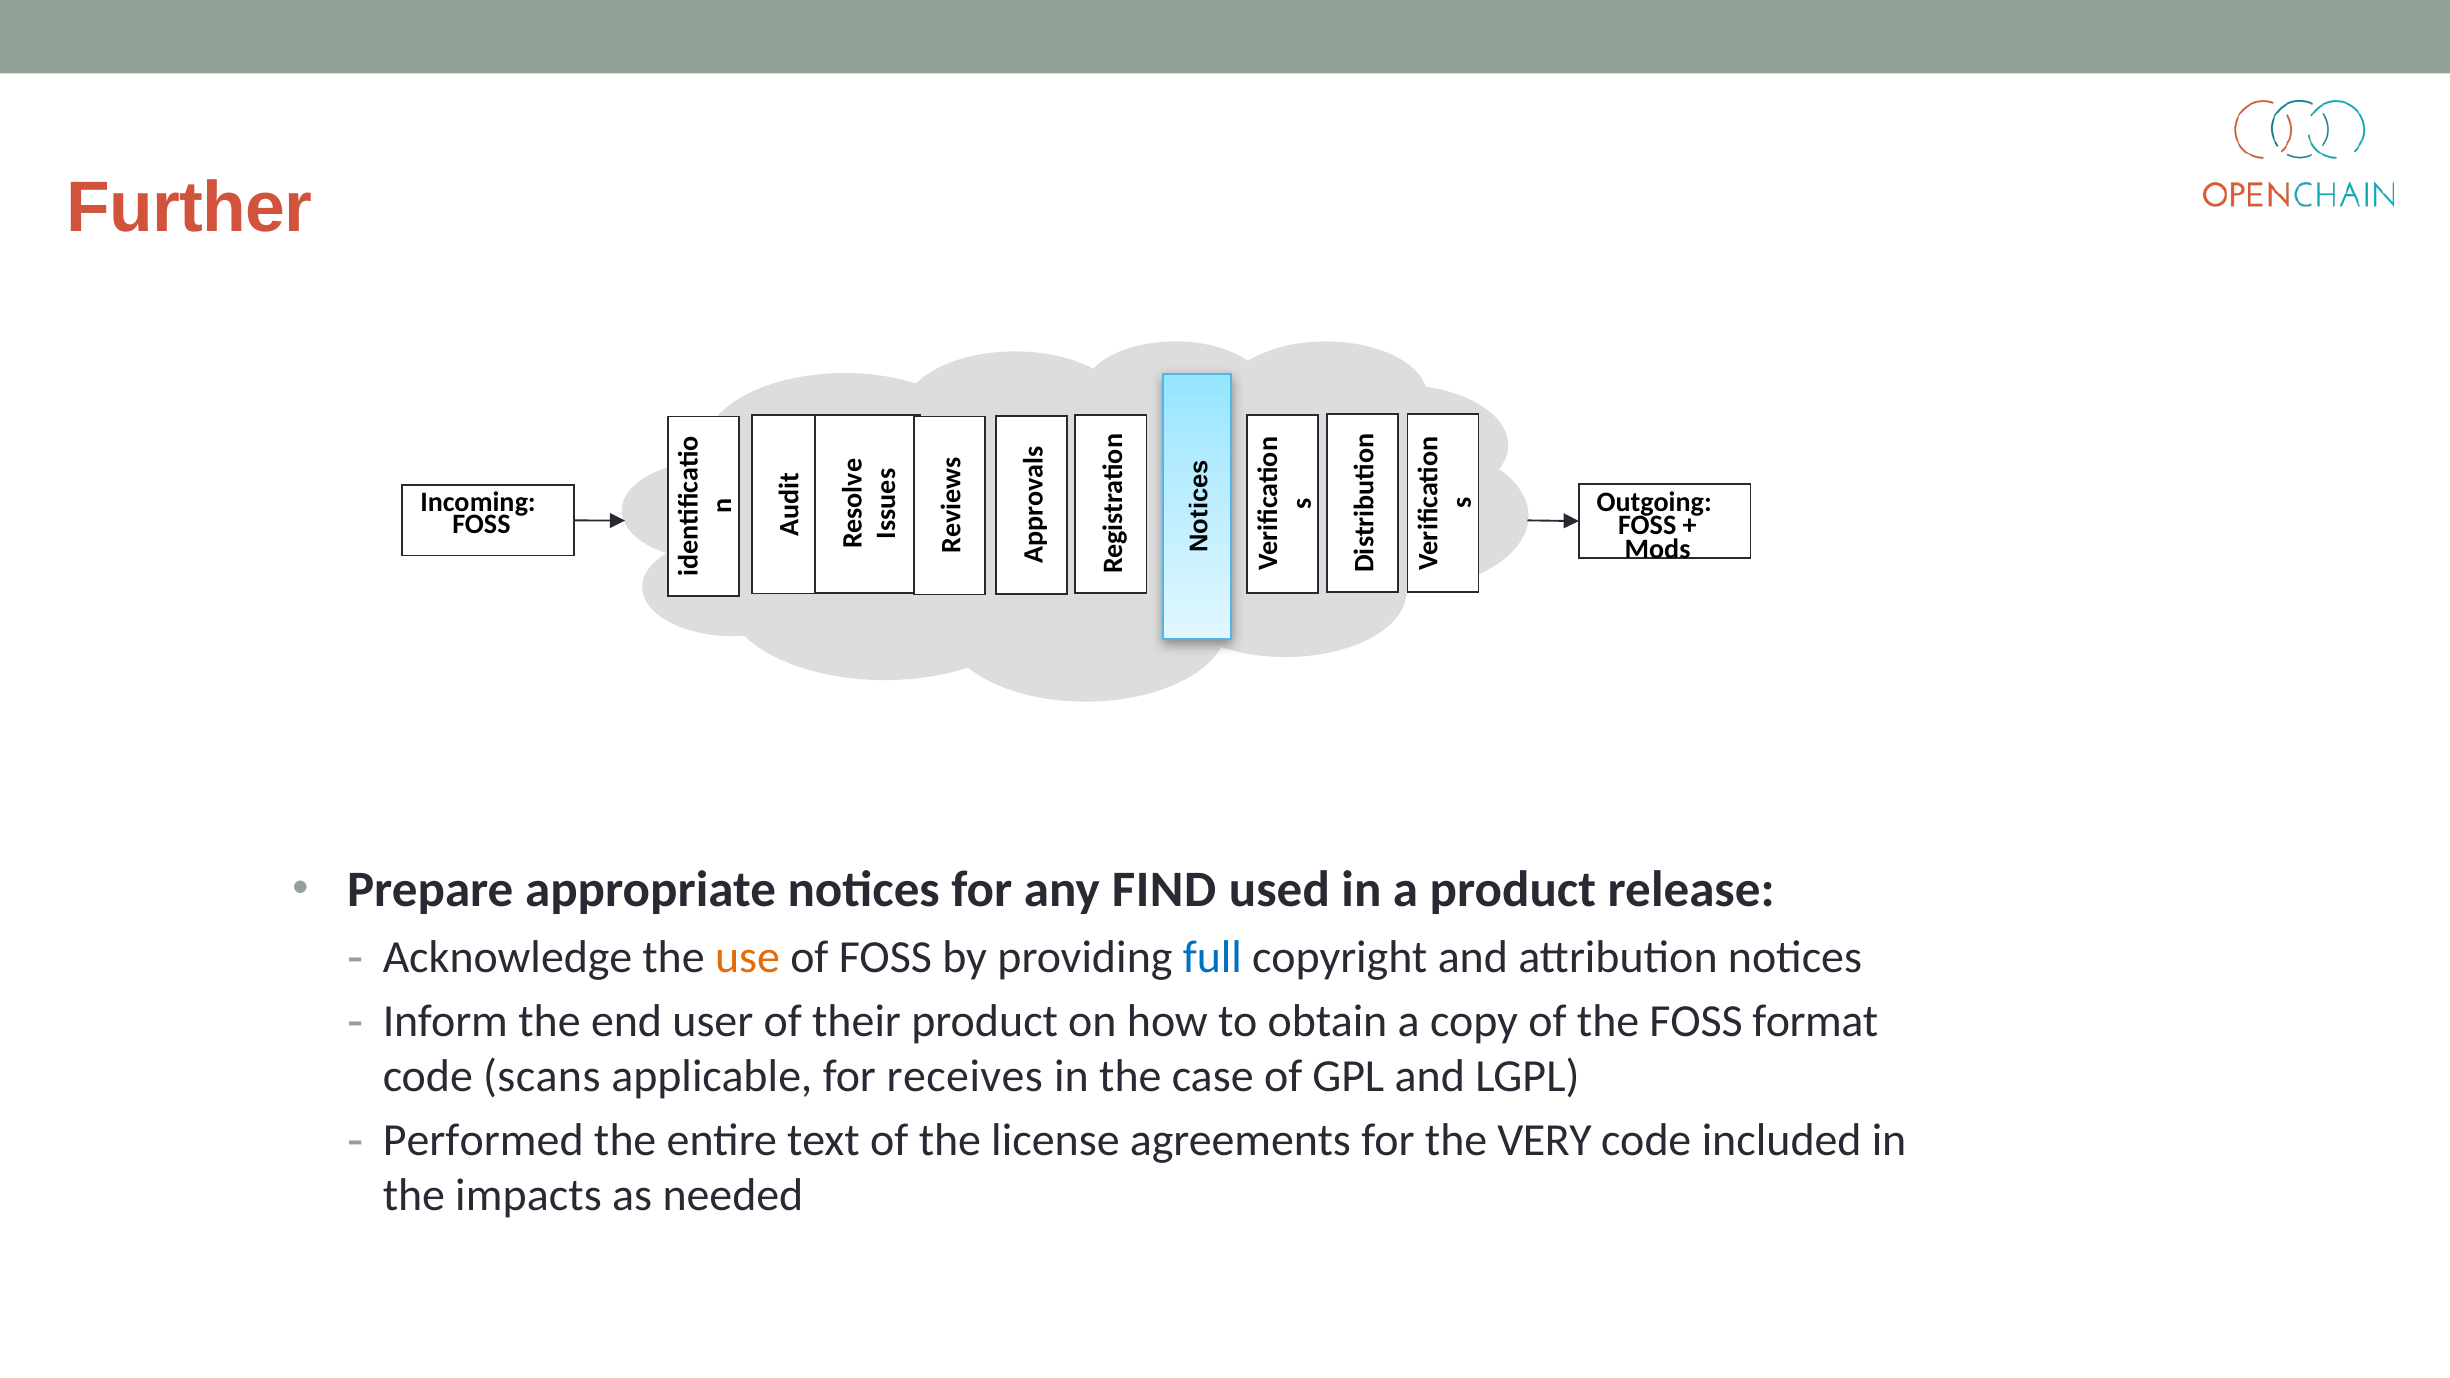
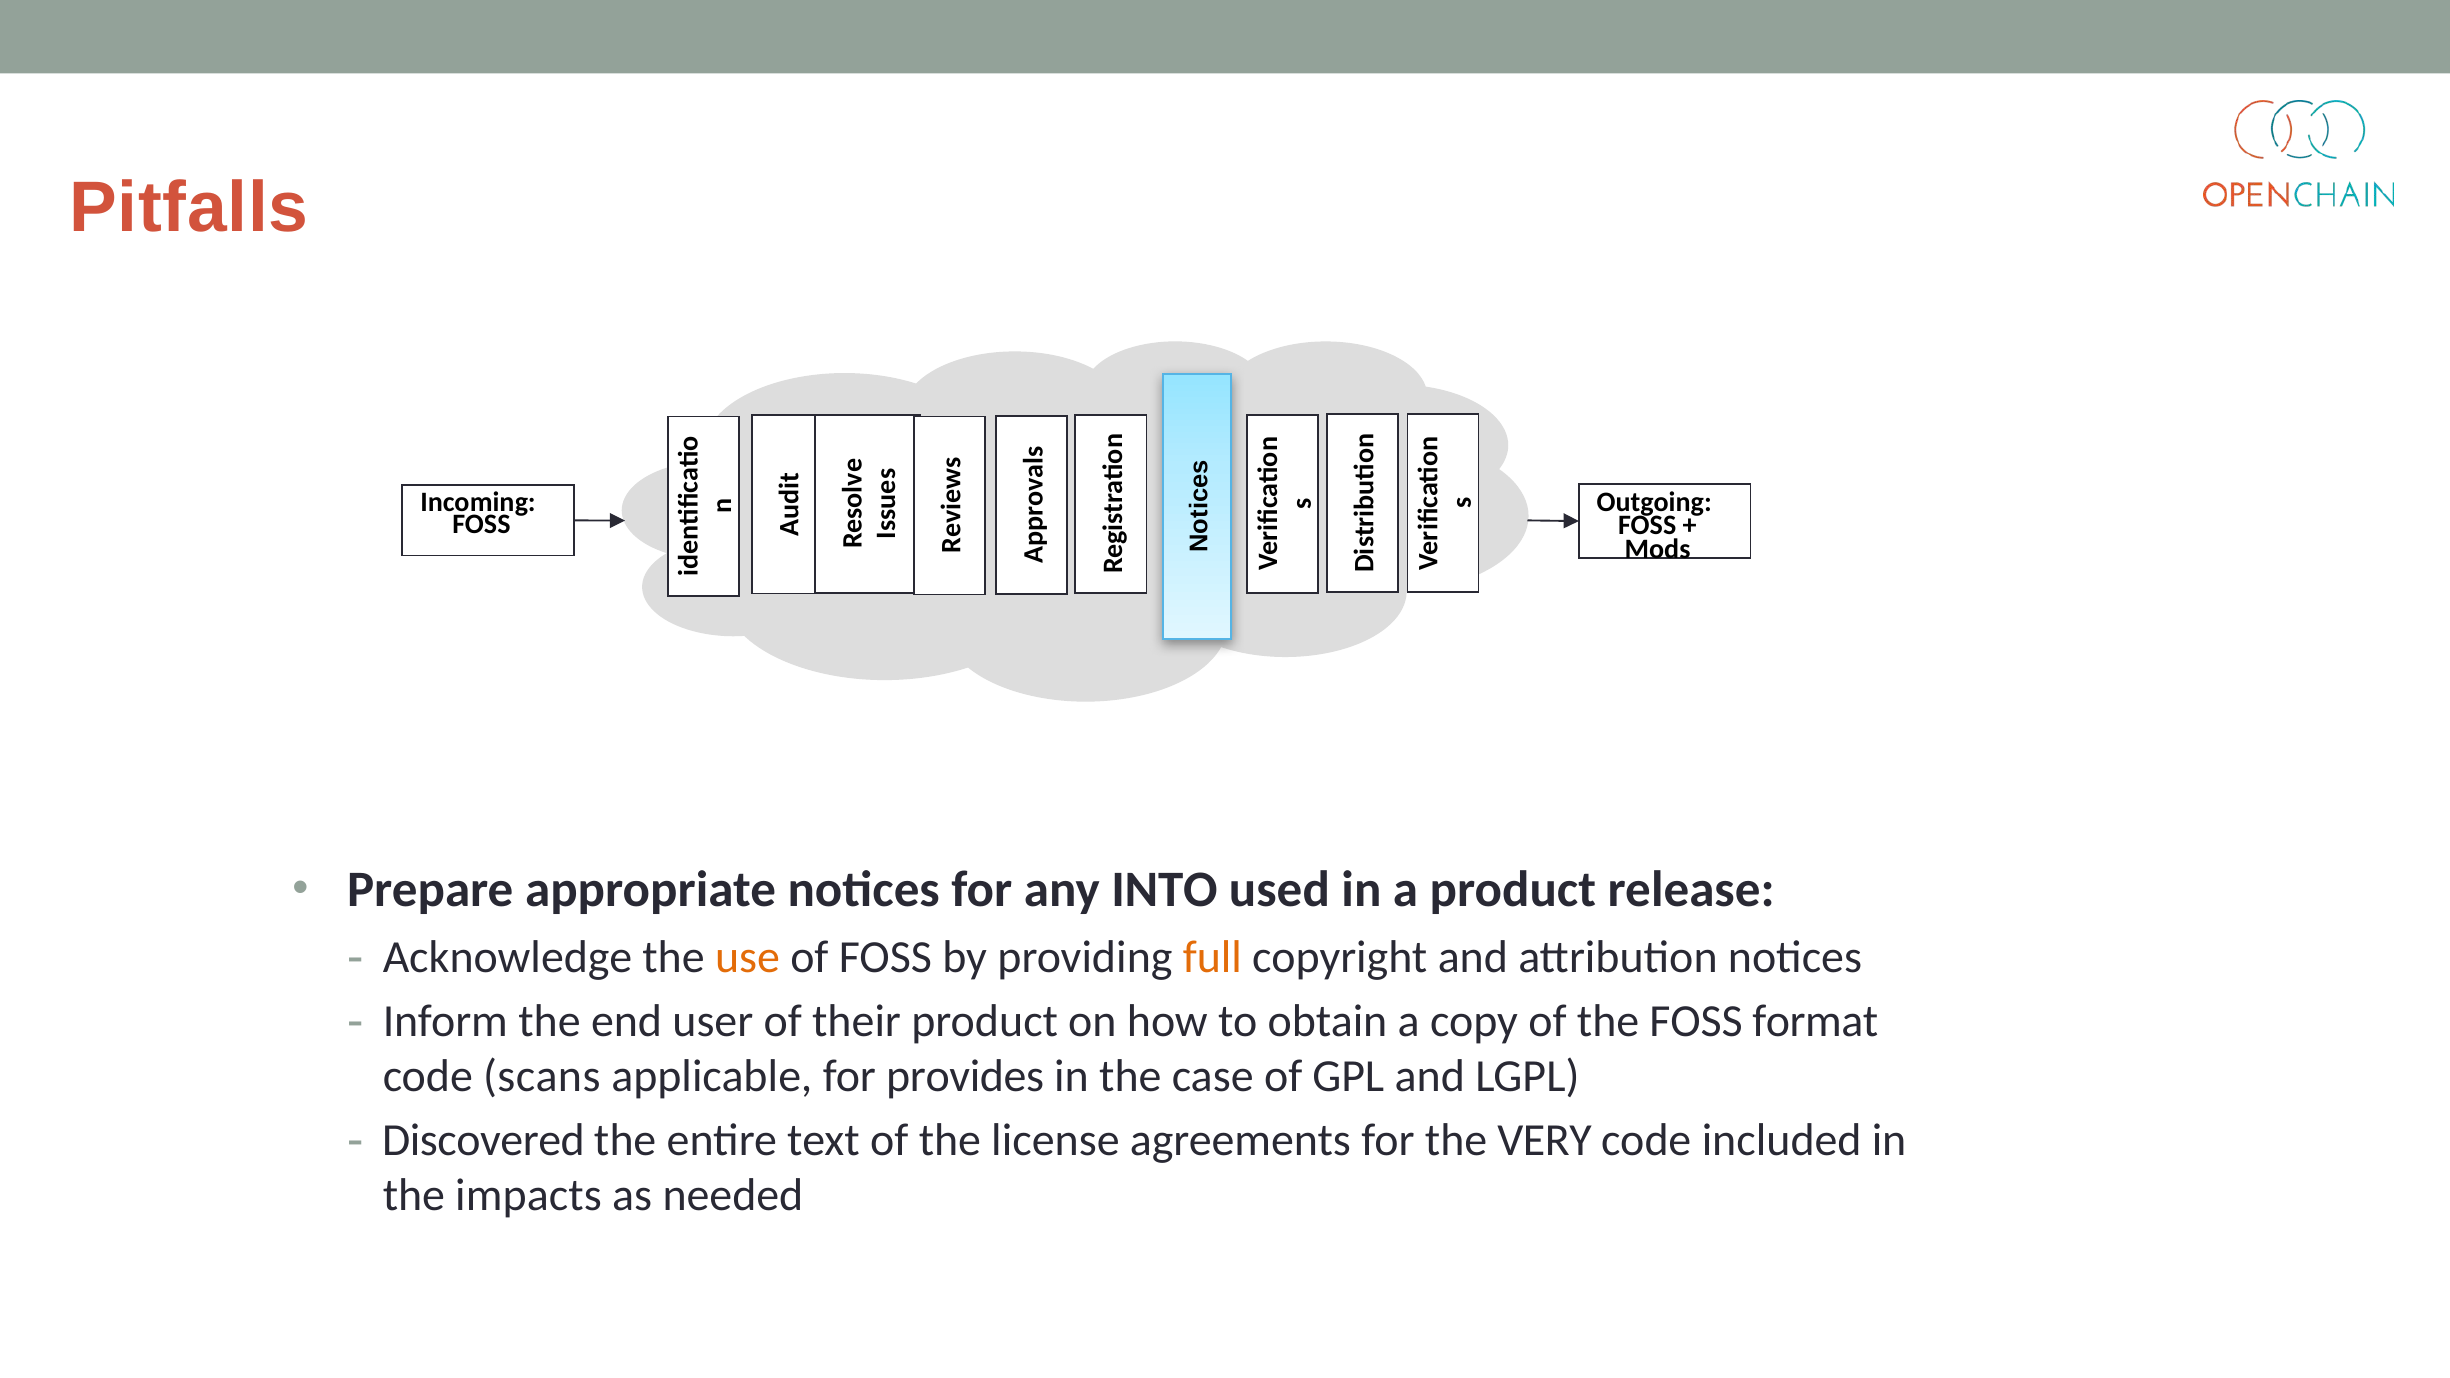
Further: Further -> Pitfalls
FIND: FIND -> INTO
full colour: blue -> orange
receives: receives -> provides
Performed: Performed -> Discovered
